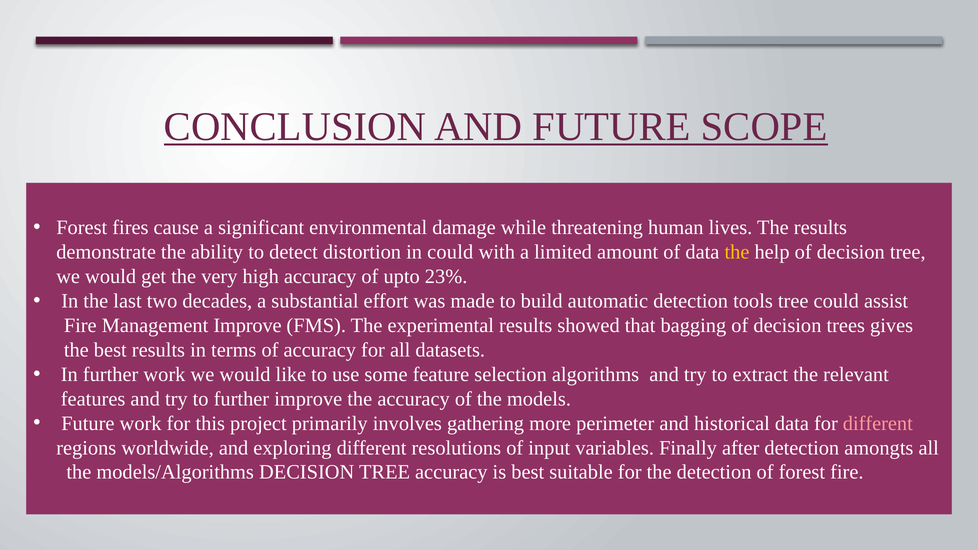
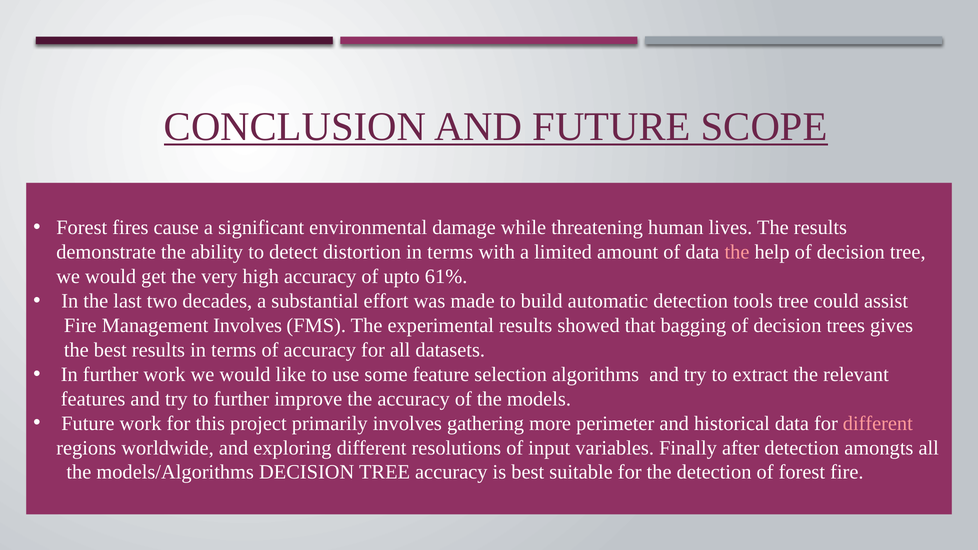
distortion in could: could -> terms
the at (737, 252) colour: yellow -> pink
23%: 23% -> 61%
Management Improve: Improve -> Involves
